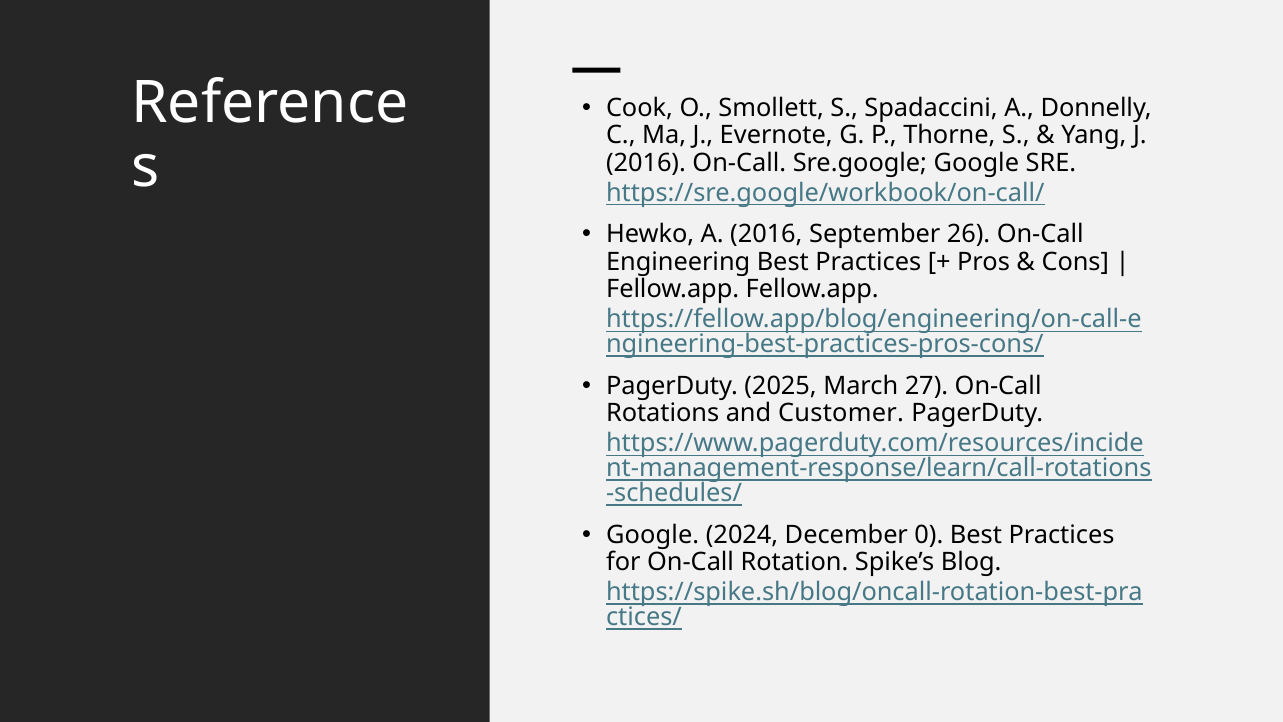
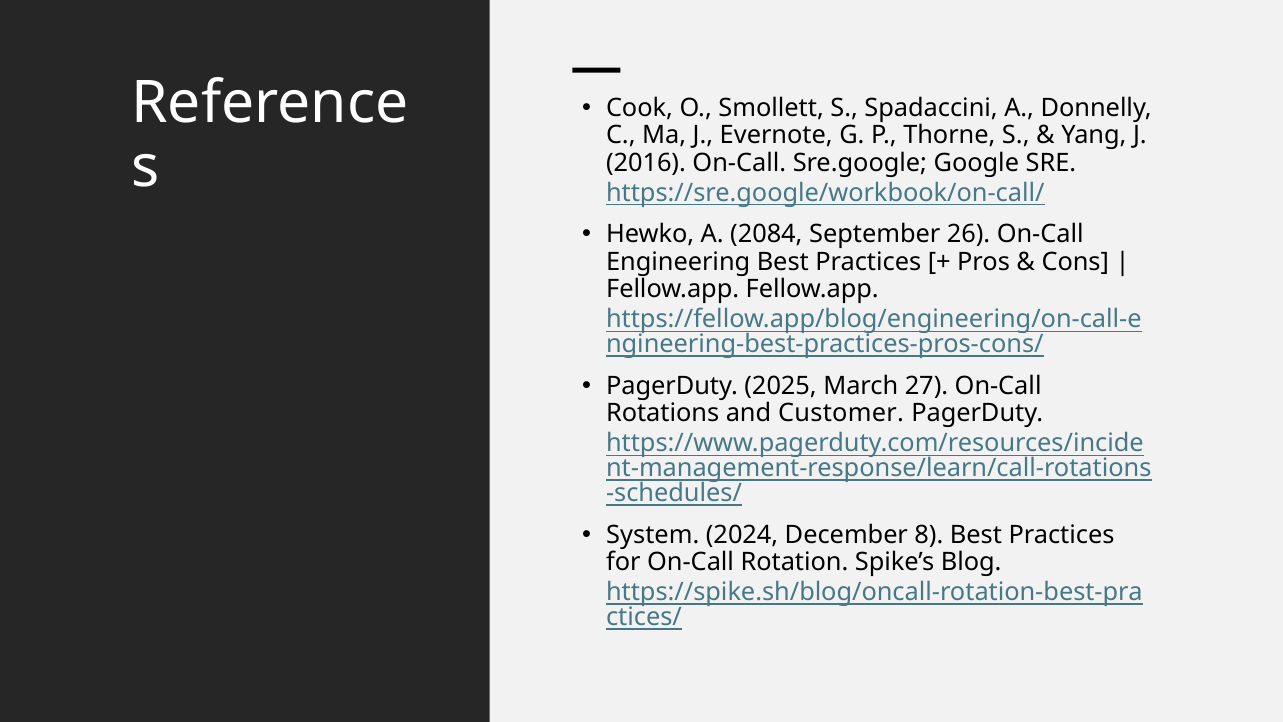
A 2016: 2016 -> 2084
Google at (653, 535): Google -> System
0: 0 -> 8
